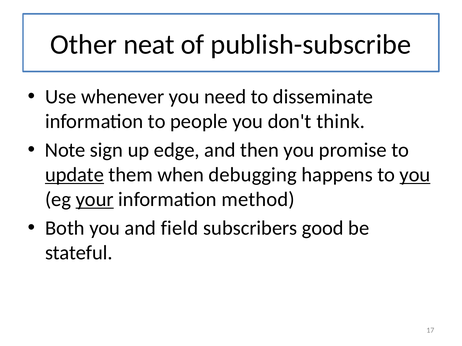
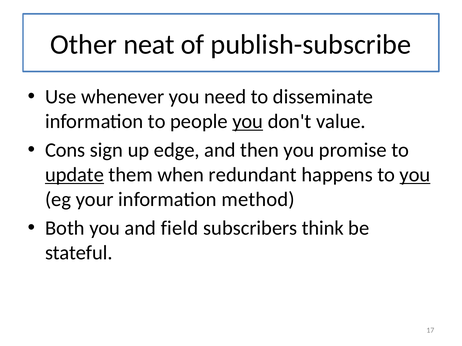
you at (248, 122) underline: none -> present
think: think -> value
Note: Note -> Cons
debugging: debugging -> redundant
your underline: present -> none
good: good -> think
